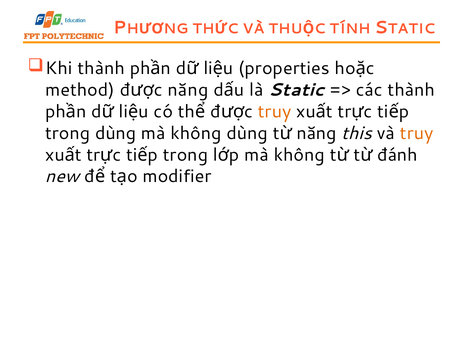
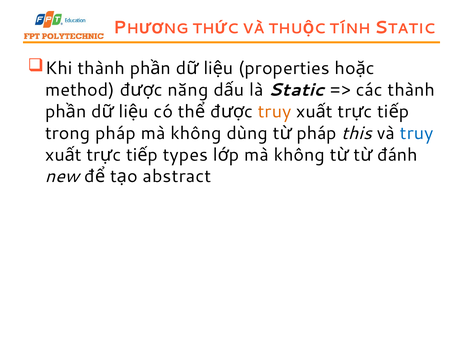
trong dùng: dùng -> pháp
năng at (317, 133): năng -> pháp
truy at (417, 133) colour: orange -> blue
trong at (185, 155): trong -> types
modifier: modifier -> abstract
